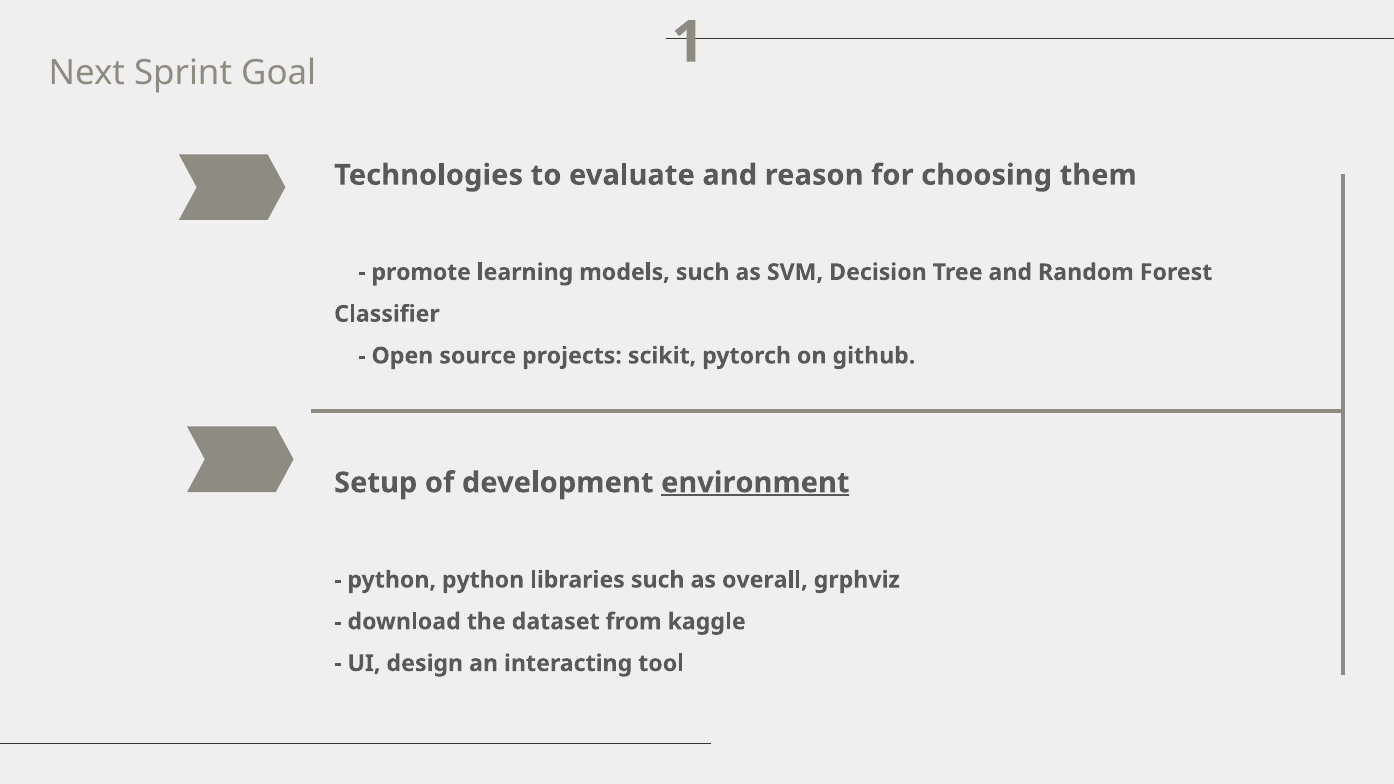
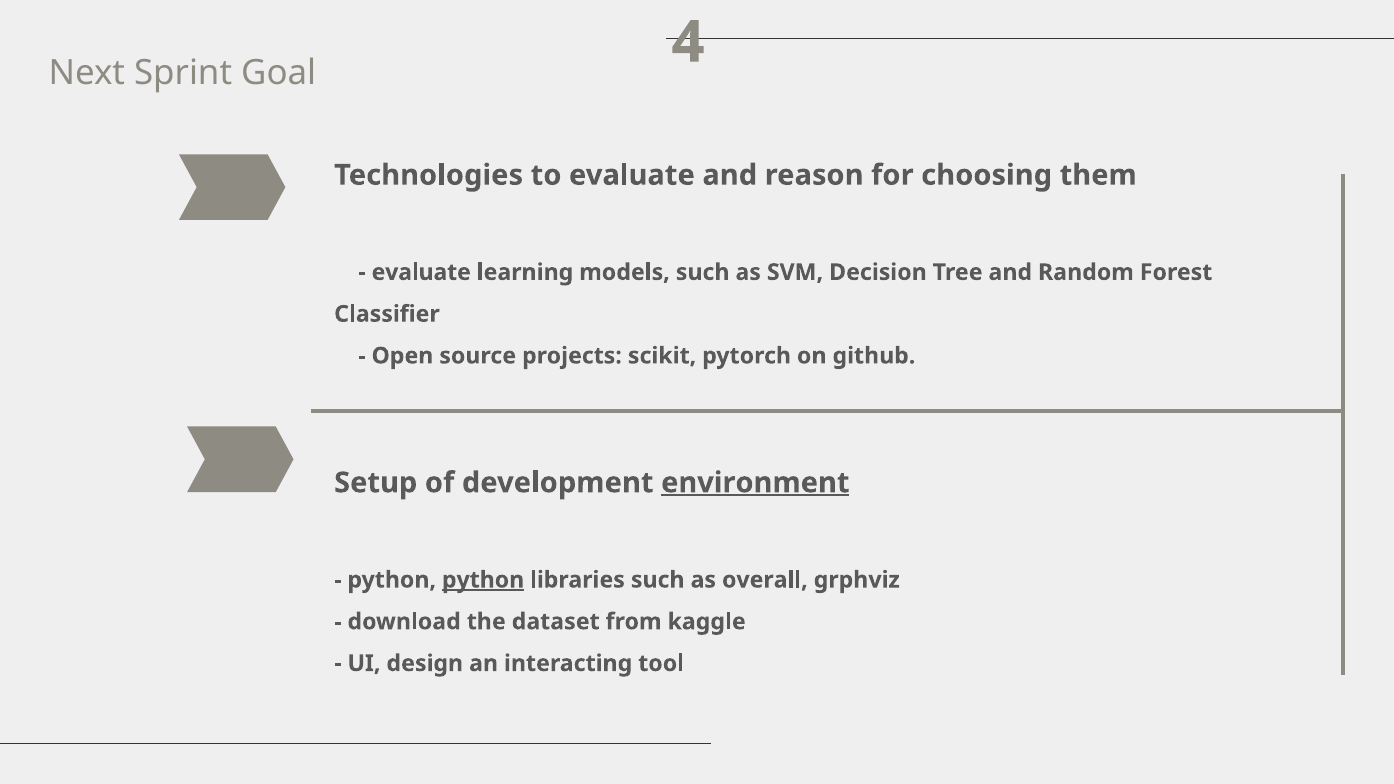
1: 1 -> 4
promote at (421, 272): promote -> evaluate
python at (483, 580) underline: none -> present
